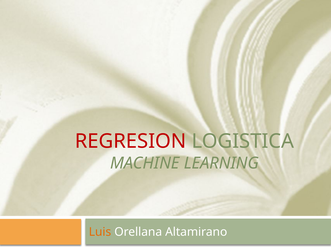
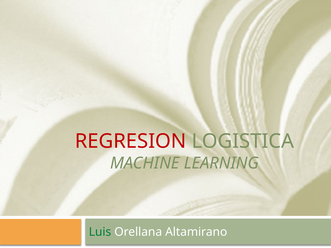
Luis colour: orange -> green
